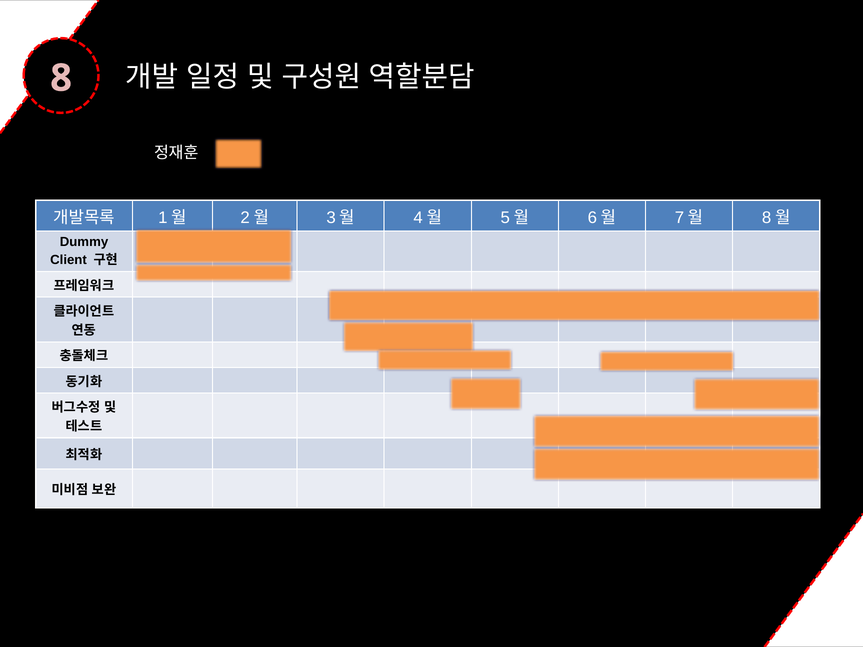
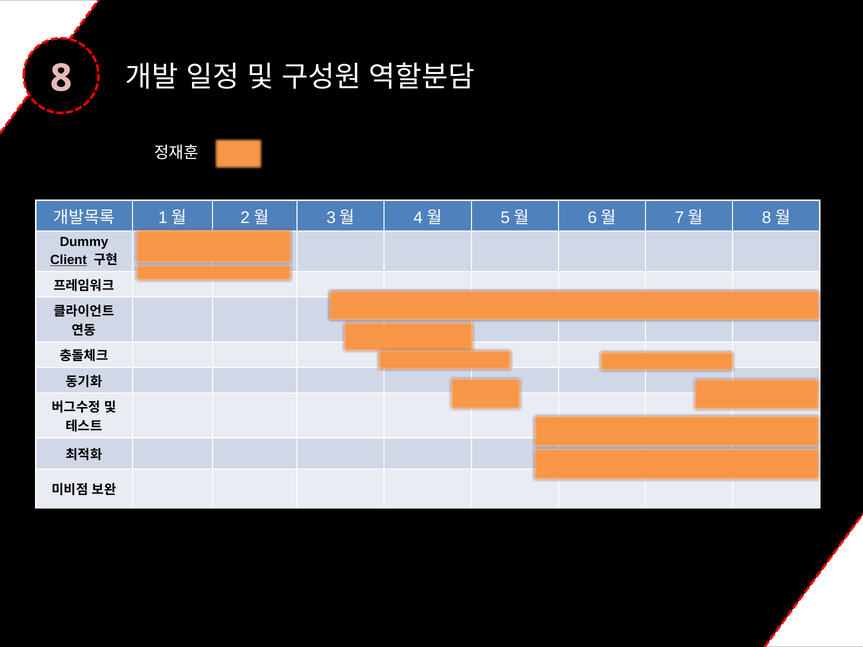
Client underline: none -> present
